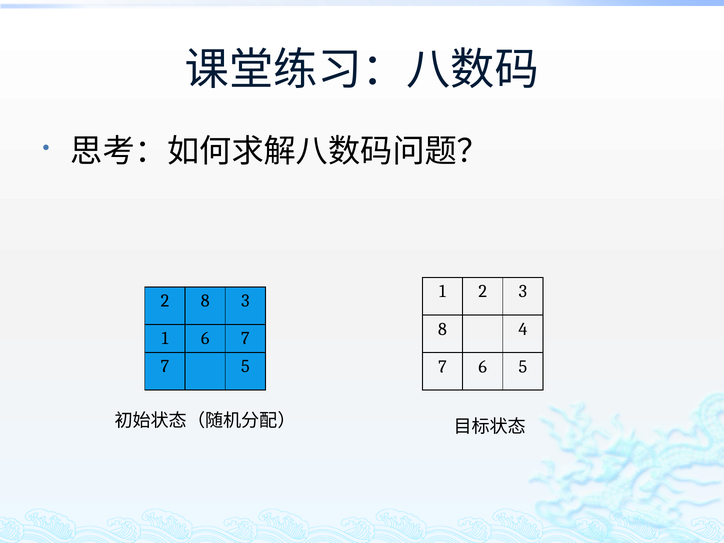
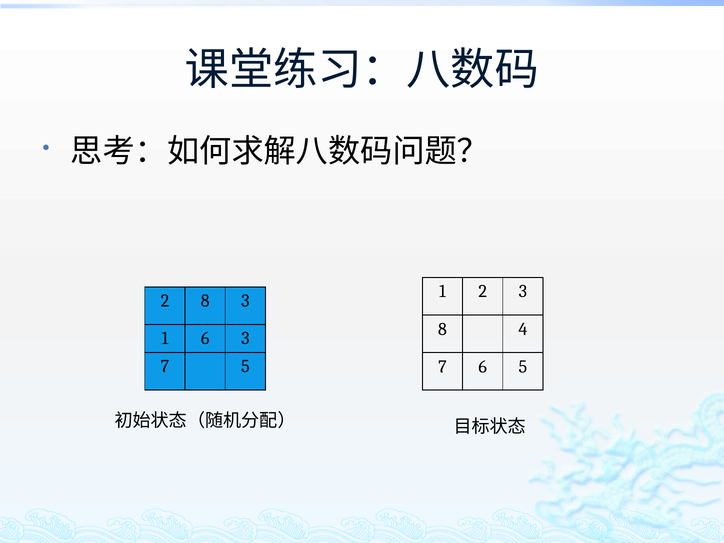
6 7: 7 -> 3
